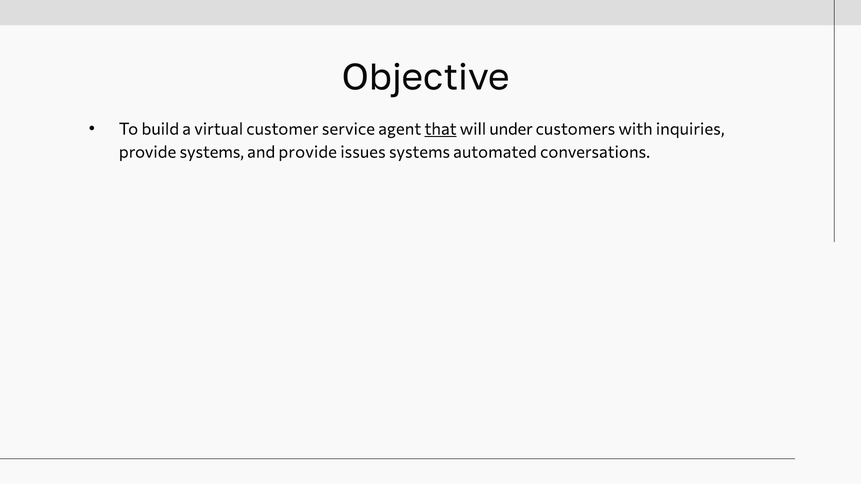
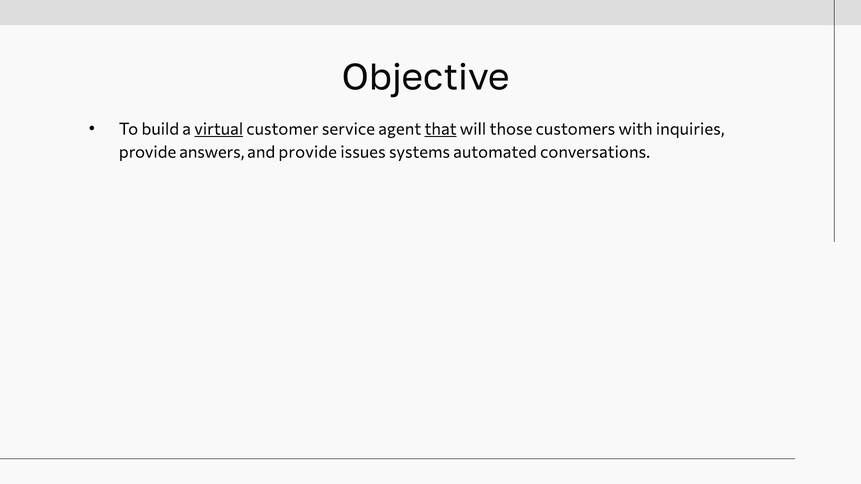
virtual underline: none -> present
under: under -> those
provide systems: systems -> answers
